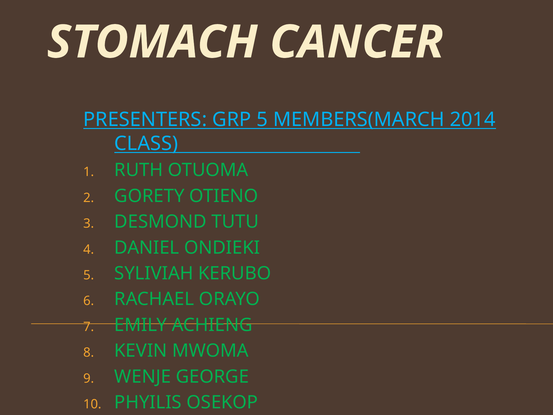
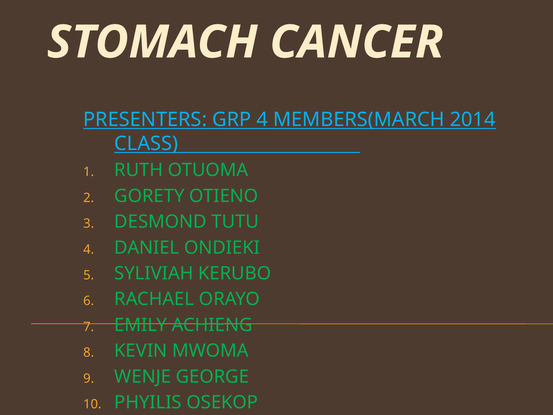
GRP 5: 5 -> 4
